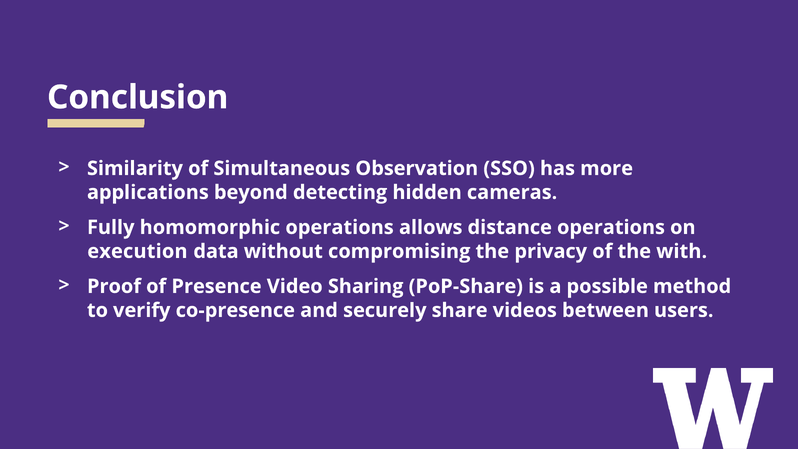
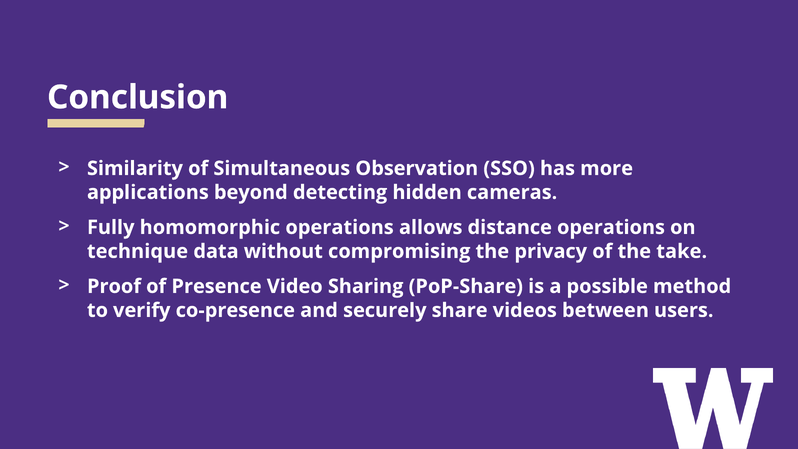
execution: execution -> technique
with: with -> take
